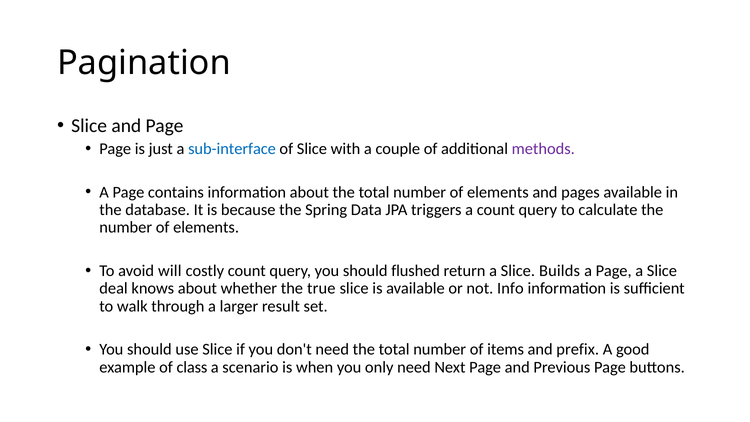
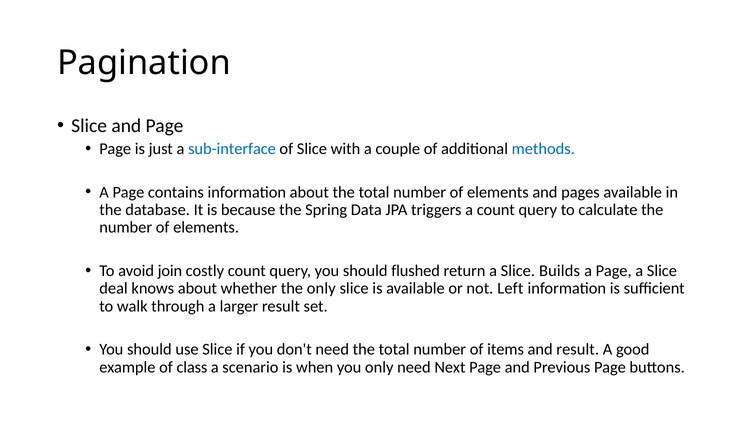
methods colour: purple -> blue
will: will -> join
the true: true -> only
Info: Info -> Left
and prefix: prefix -> result
